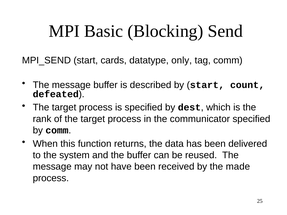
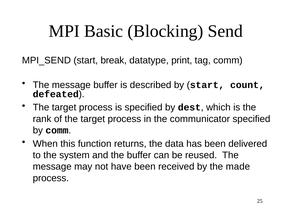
cards: cards -> break
only: only -> print
